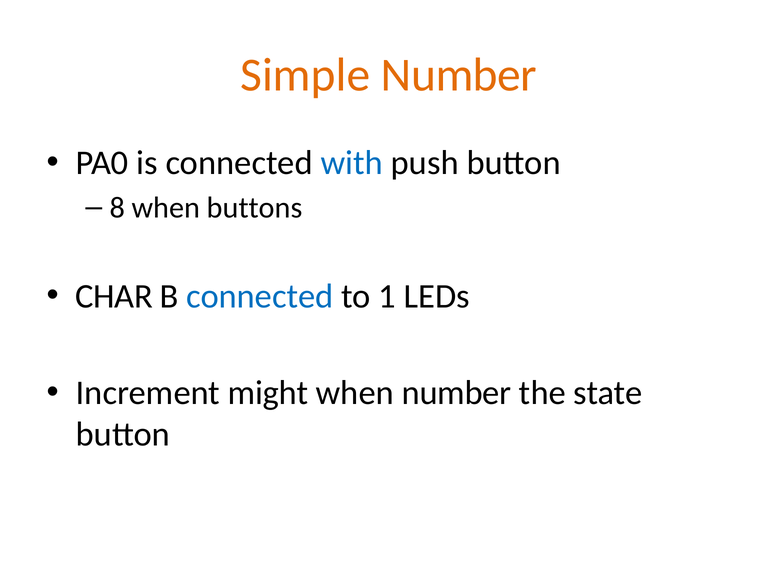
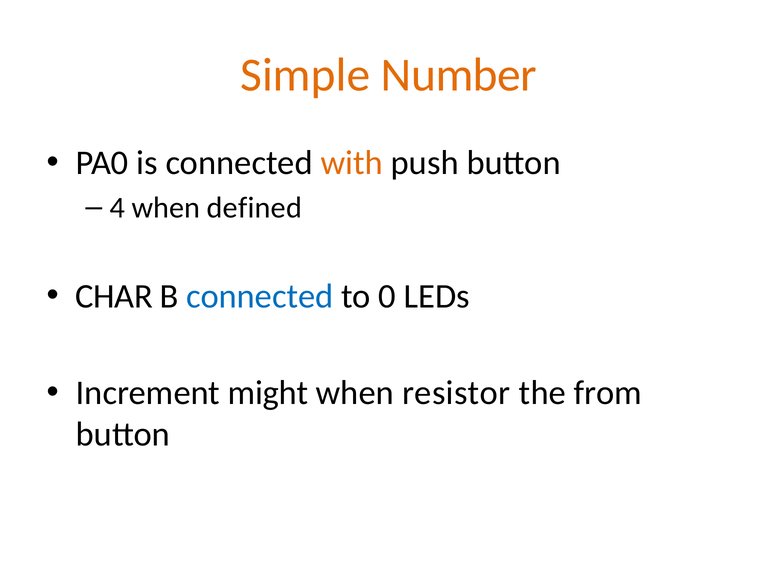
with colour: blue -> orange
8: 8 -> 4
buttons: buttons -> defined
1: 1 -> 0
when number: number -> resistor
state: state -> from
